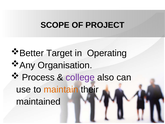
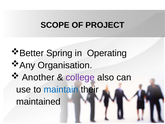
Target: Target -> Spring
Process: Process -> Another
maintain colour: orange -> blue
